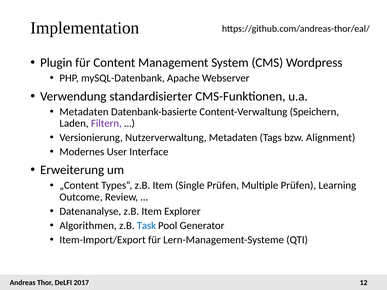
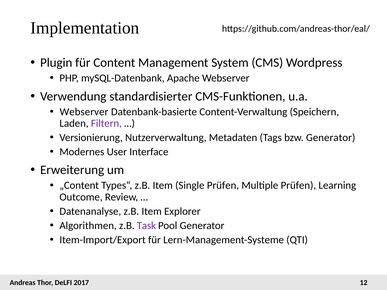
Metadaten at (84, 112): Metadaten -> Webserver
bzw Alignment: Alignment -> Generator
Task colour: blue -> purple
